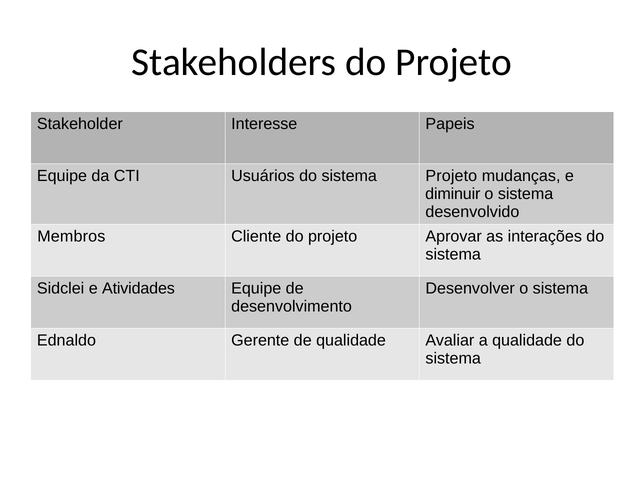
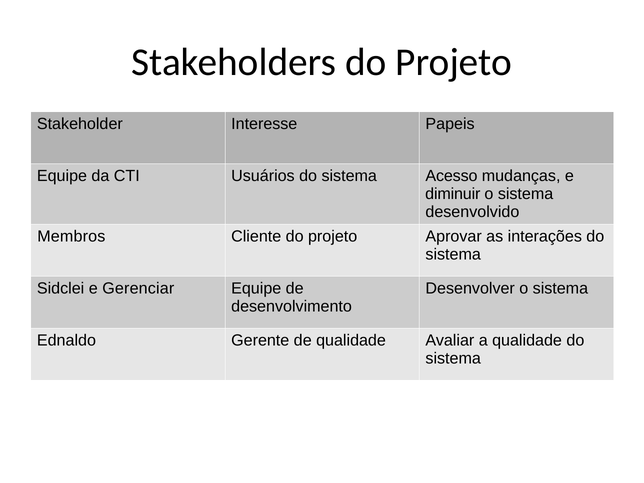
sistema Projeto: Projeto -> Acesso
Atividades: Atividades -> Gerenciar
